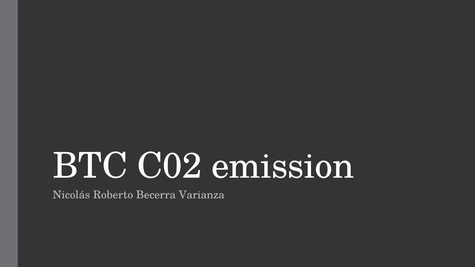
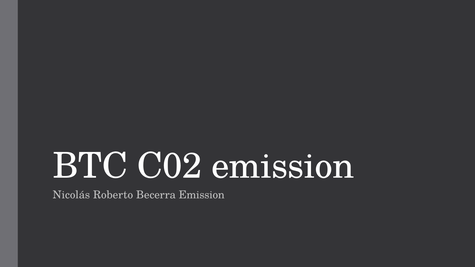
Becerra Varianza: Varianza -> Emission
